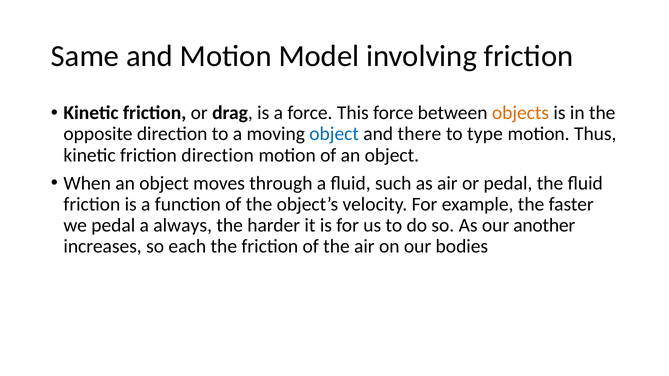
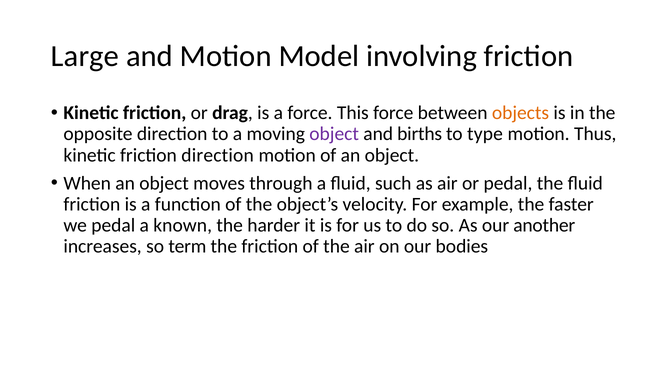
Same: Same -> Large
object at (334, 134) colour: blue -> purple
there: there -> births
always: always -> known
each: each -> term
